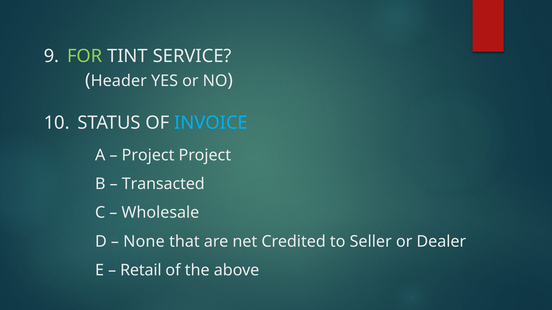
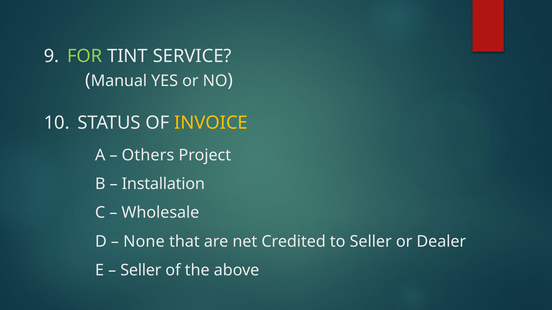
Header: Header -> Manual
INVOICE colour: light blue -> yellow
Project at (148, 155): Project -> Others
Transacted: Transacted -> Installation
Retail at (141, 271): Retail -> Seller
